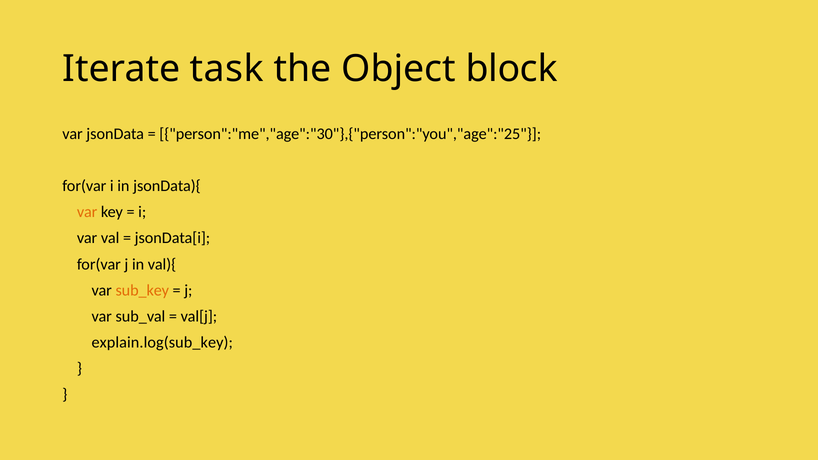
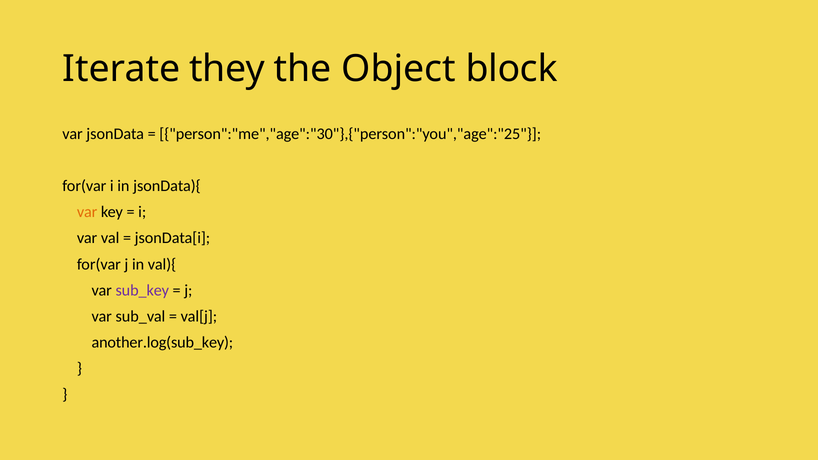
task: task -> they
sub_key colour: orange -> purple
explain.log(sub_key: explain.log(sub_key -> another.log(sub_key
